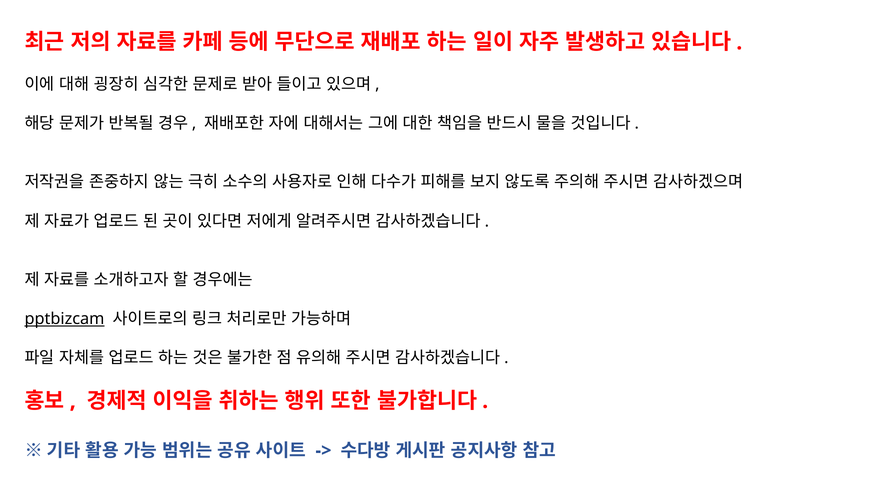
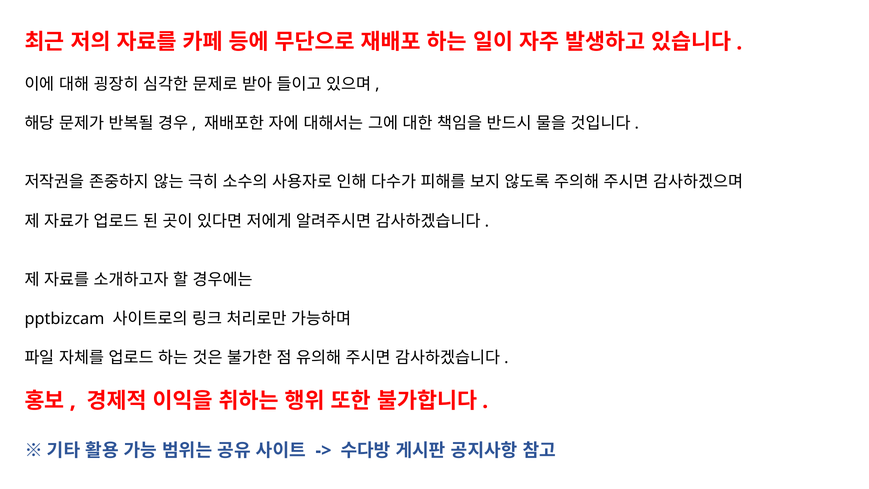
pptbizcam underline: present -> none
